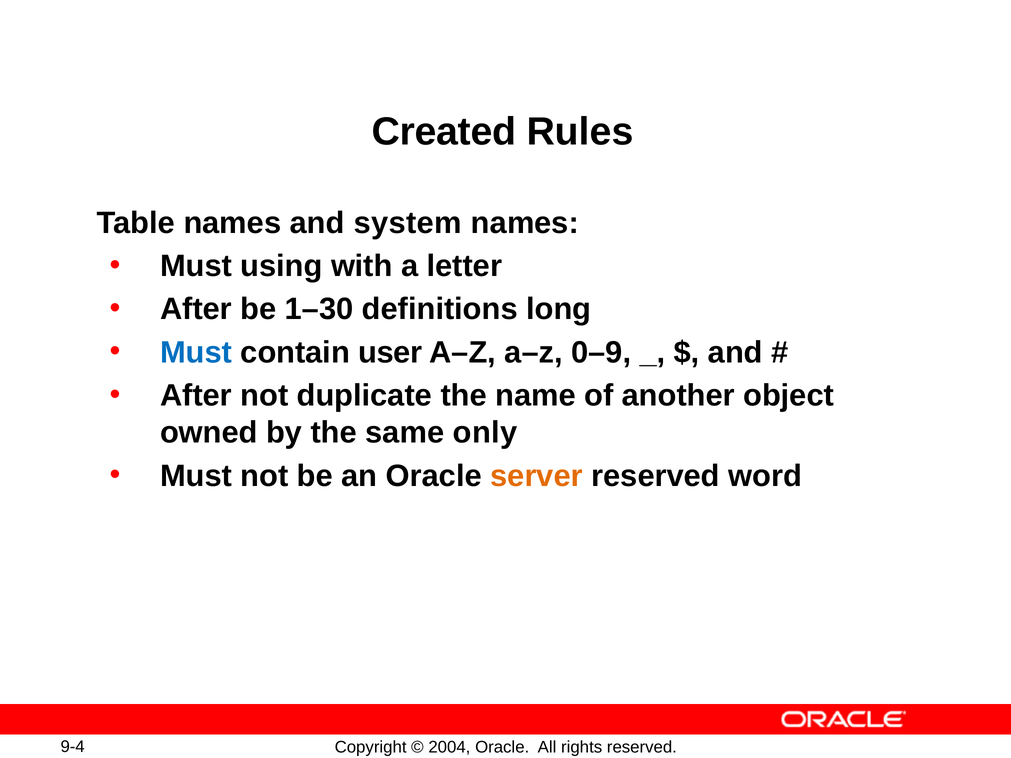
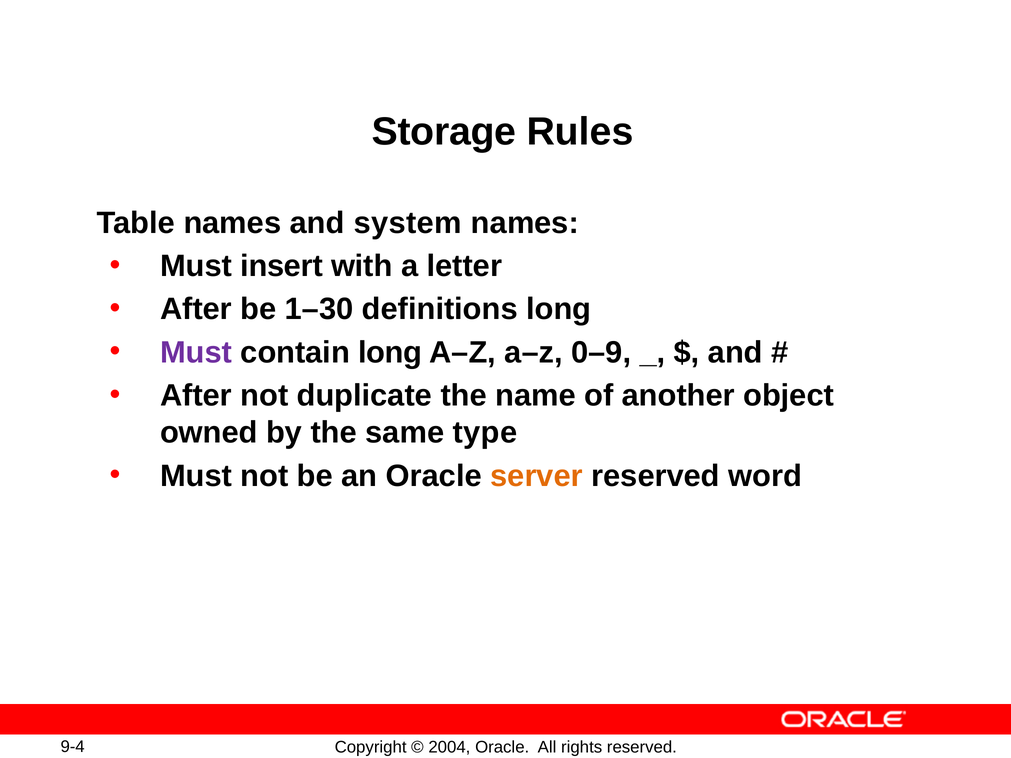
Created: Created -> Storage
using: using -> insert
Must at (196, 353) colour: blue -> purple
contain user: user -> long
only: only -> type
